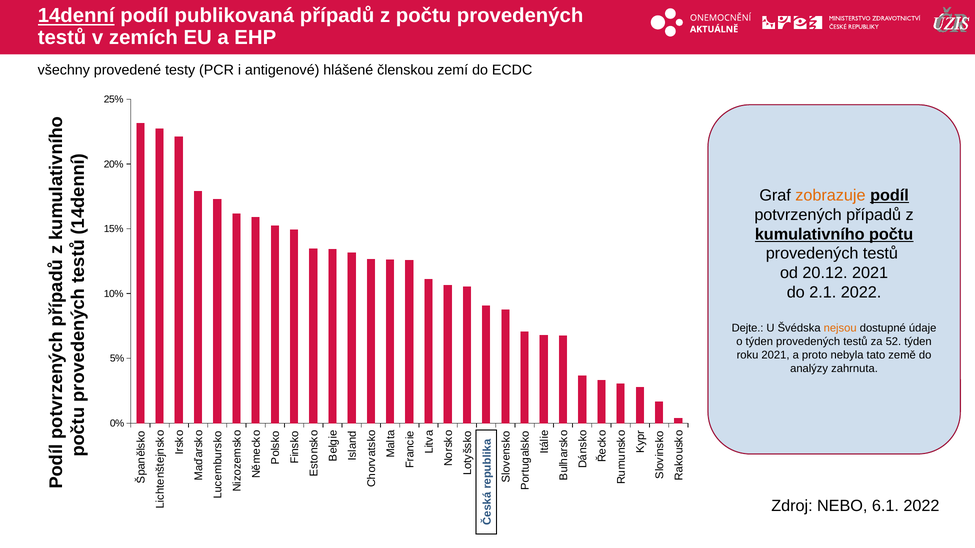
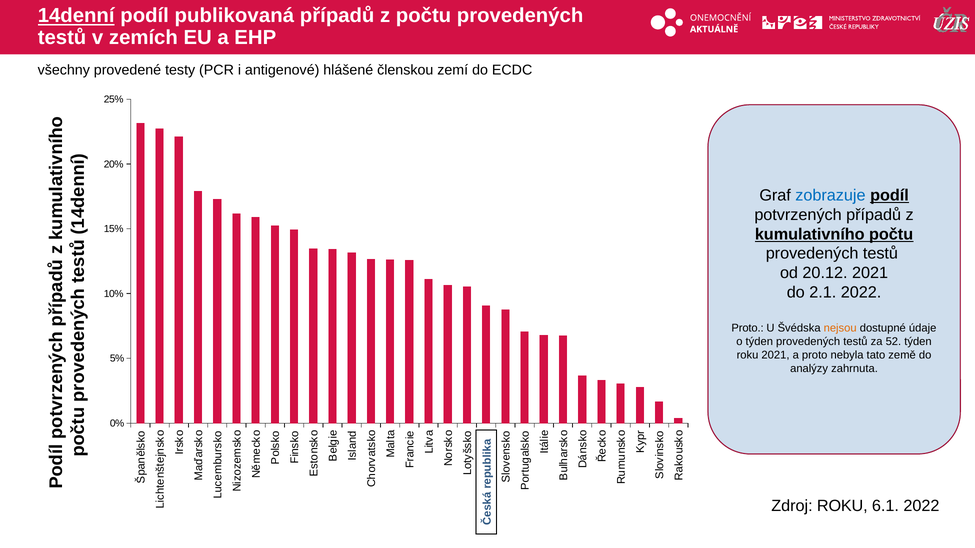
zobrazuje colour: orange -> blue
Dejte at (748, 328): Dejte -> Proto
Zdroj NEBO: NEBO -> ROKU
